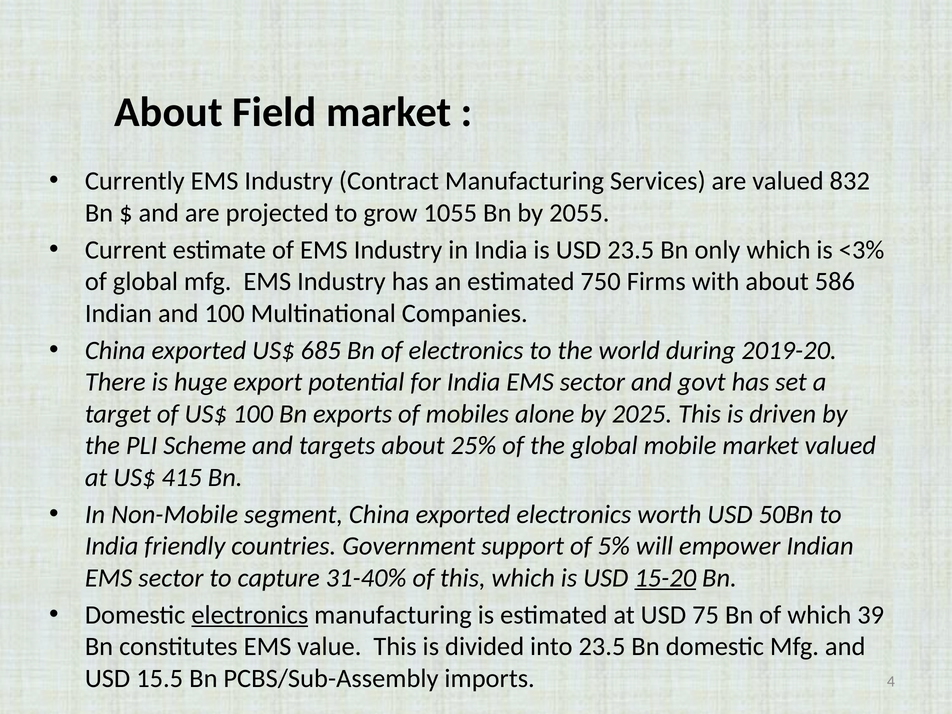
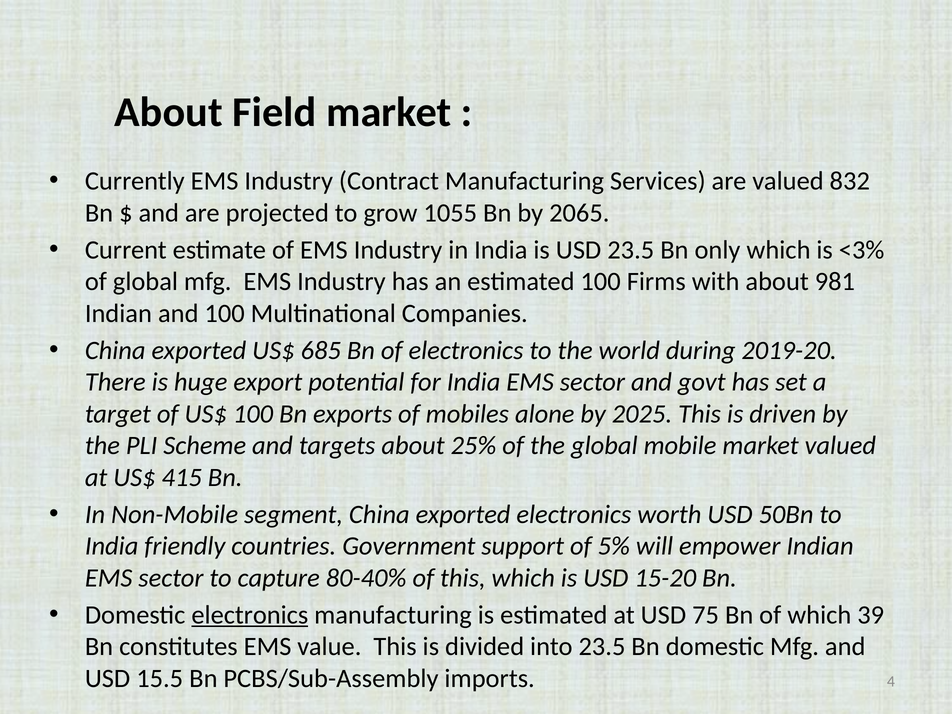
2055: 2055 -> 2065
estimated 750: 750 -> 100
586: 586 -> 981
31-40%: 31-40% -> 80-40%
15-20 underline: present -> none
